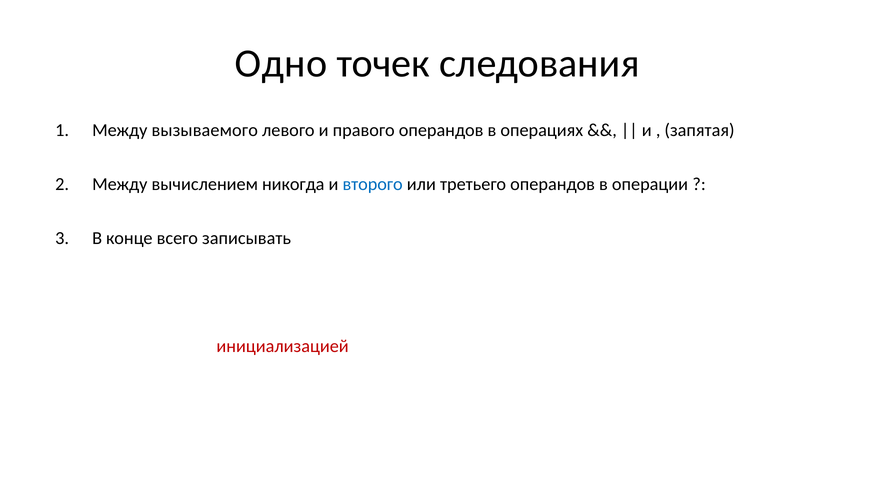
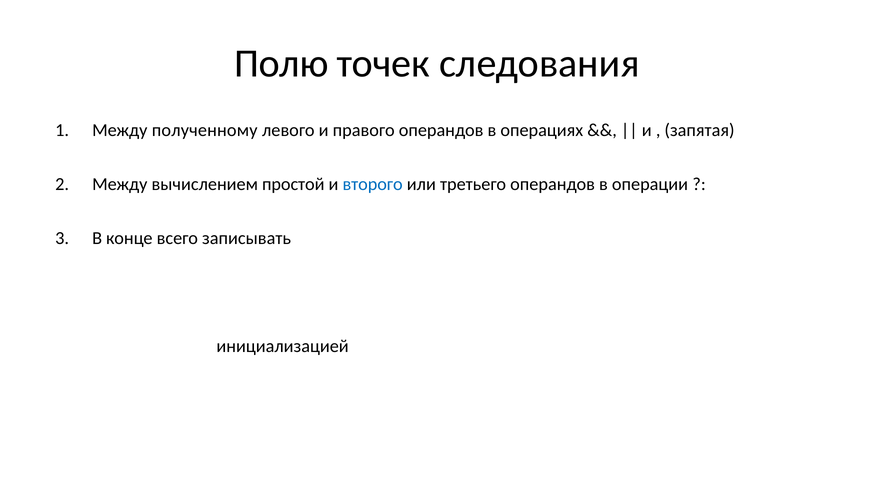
Одно: Одно -> Полю
вызываемого: вызываемого -> полученному
никогда: никогда -> простой
инициализацией colour: red -> black
